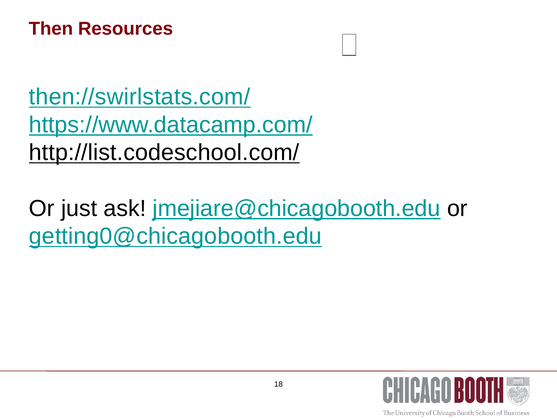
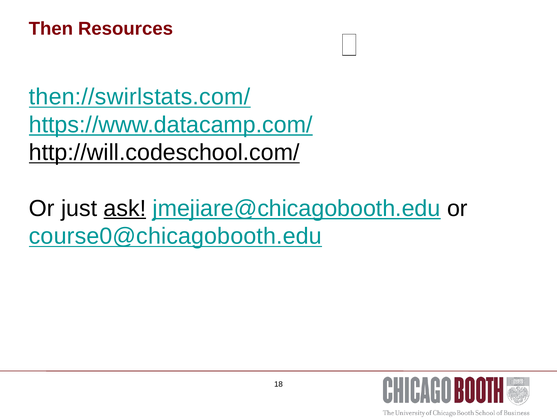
http://list.codeschool.com/: http://list.codeschool.com/ -> http://will.codeschool.com/
ask underline: none -> present
getting0@chicagobooth.edu: getting0@chicagobooth.edu -> course0@chicagobooth.edu
